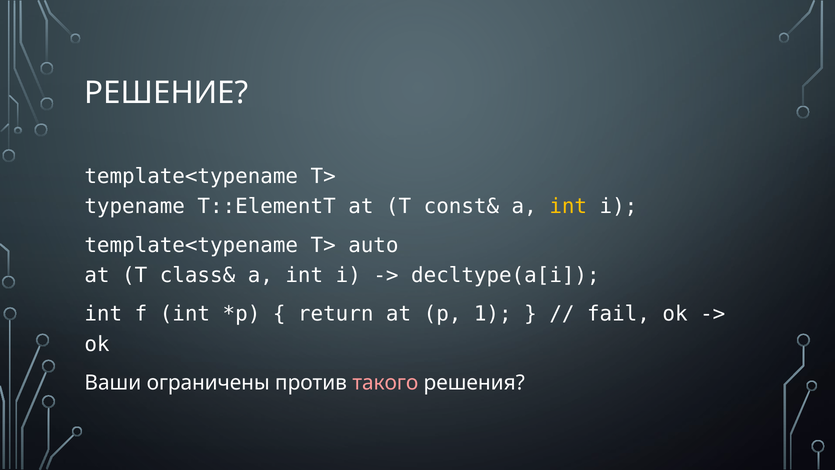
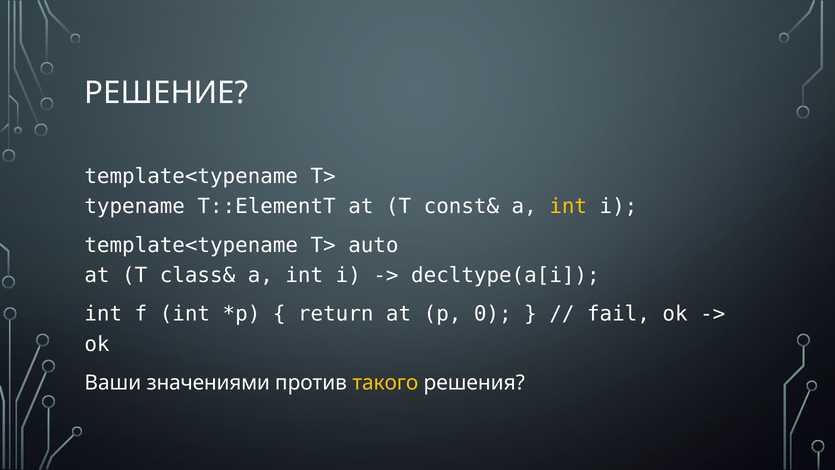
1: 1 -> 0
ограничены: ограничены -> значениями
такого colour: pink -> yellow
